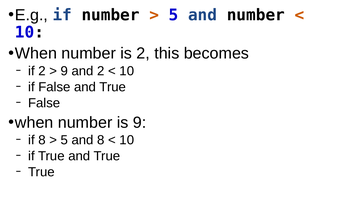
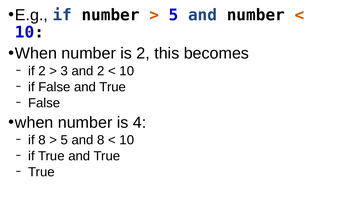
9 at (64, 71): 9 -> 3
is 9: 9 -> 4
